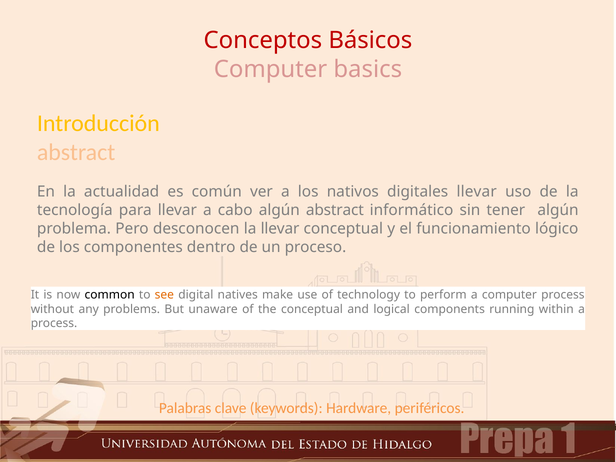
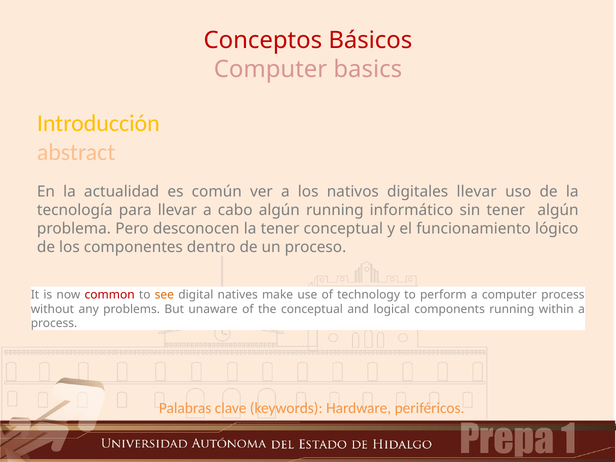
algún abstract: abstract -> running
la llevar: llevar -> tener
common colour: black -> red
